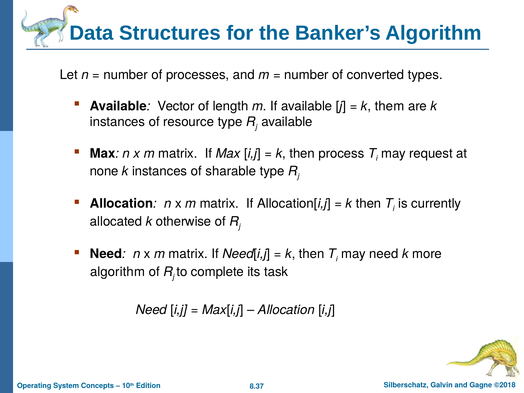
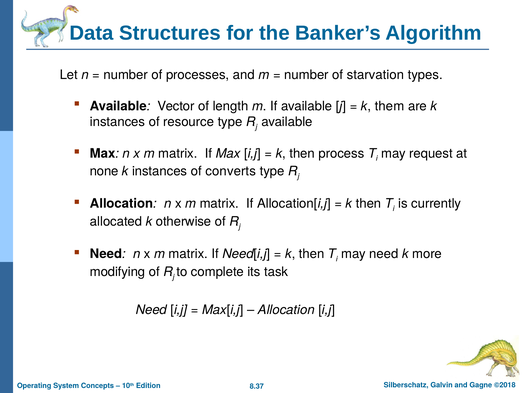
converted: converted -> starvation
sharable: sharable -> converts
algorithm at (117, 272): algorithm -> modifying
